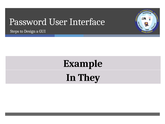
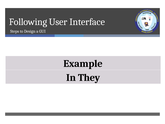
Password: Password -> Following
